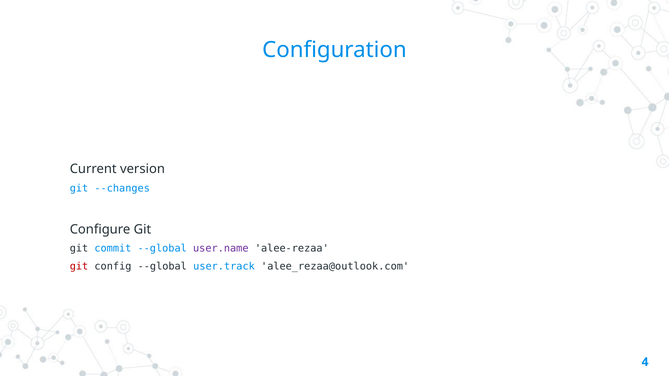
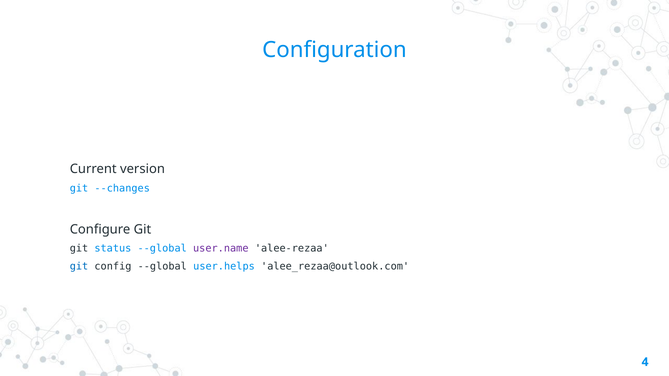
commit: commit -> status
git at (79, 267) colour: red -> blue
user.track: user.track -> user.helps
